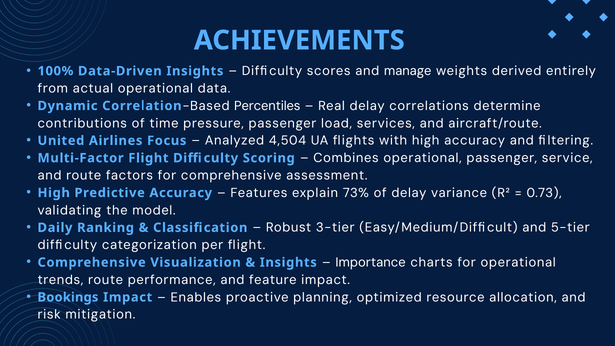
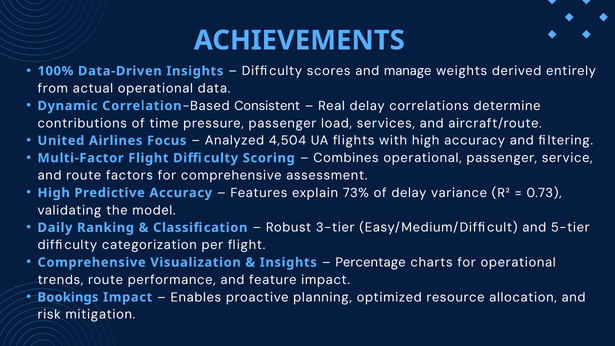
Percentiles: Percentiles -> Consistent
Importance: Importance -> Percentage
